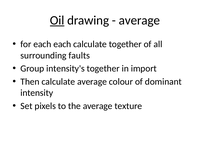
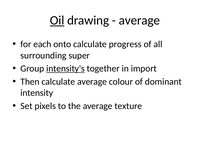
each each: each -> onto
calculate together: together -> progress
faults: faults -> super
intensity's underline: none -> present
